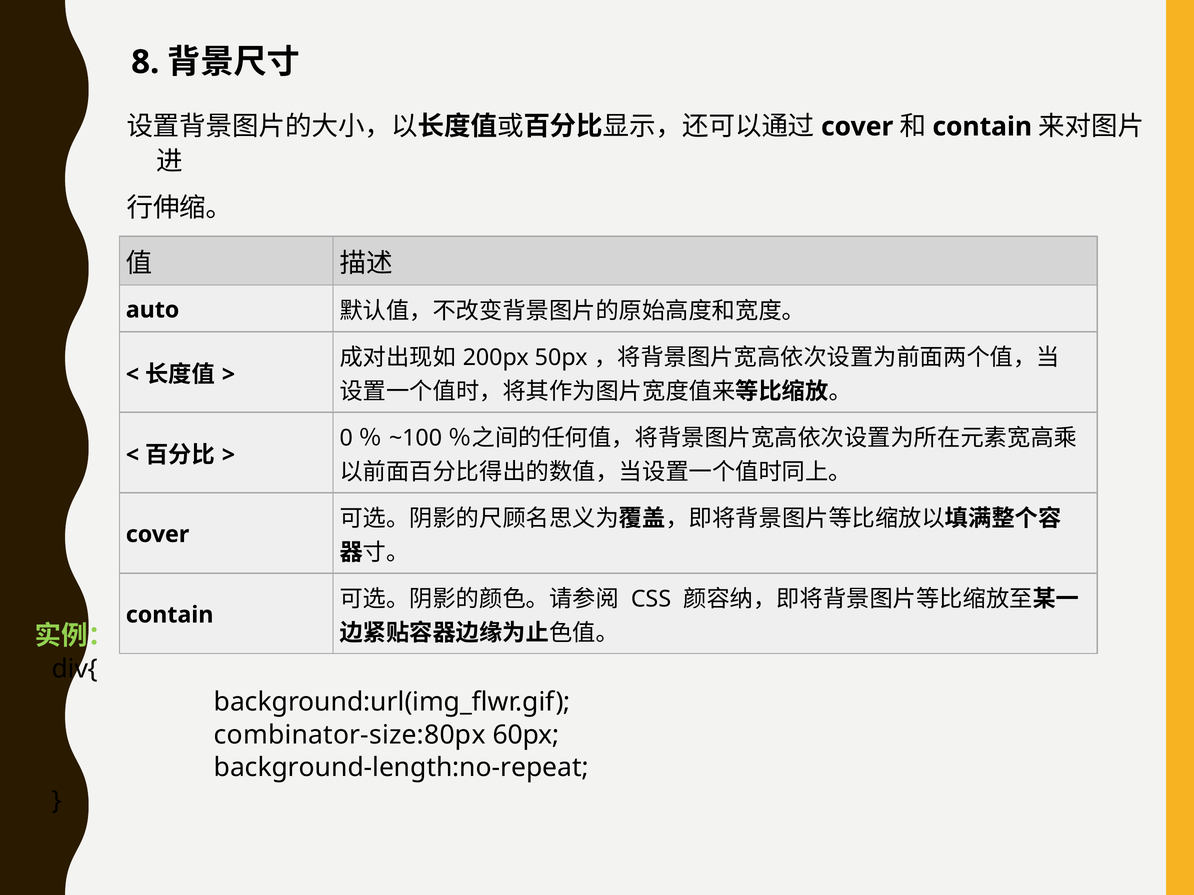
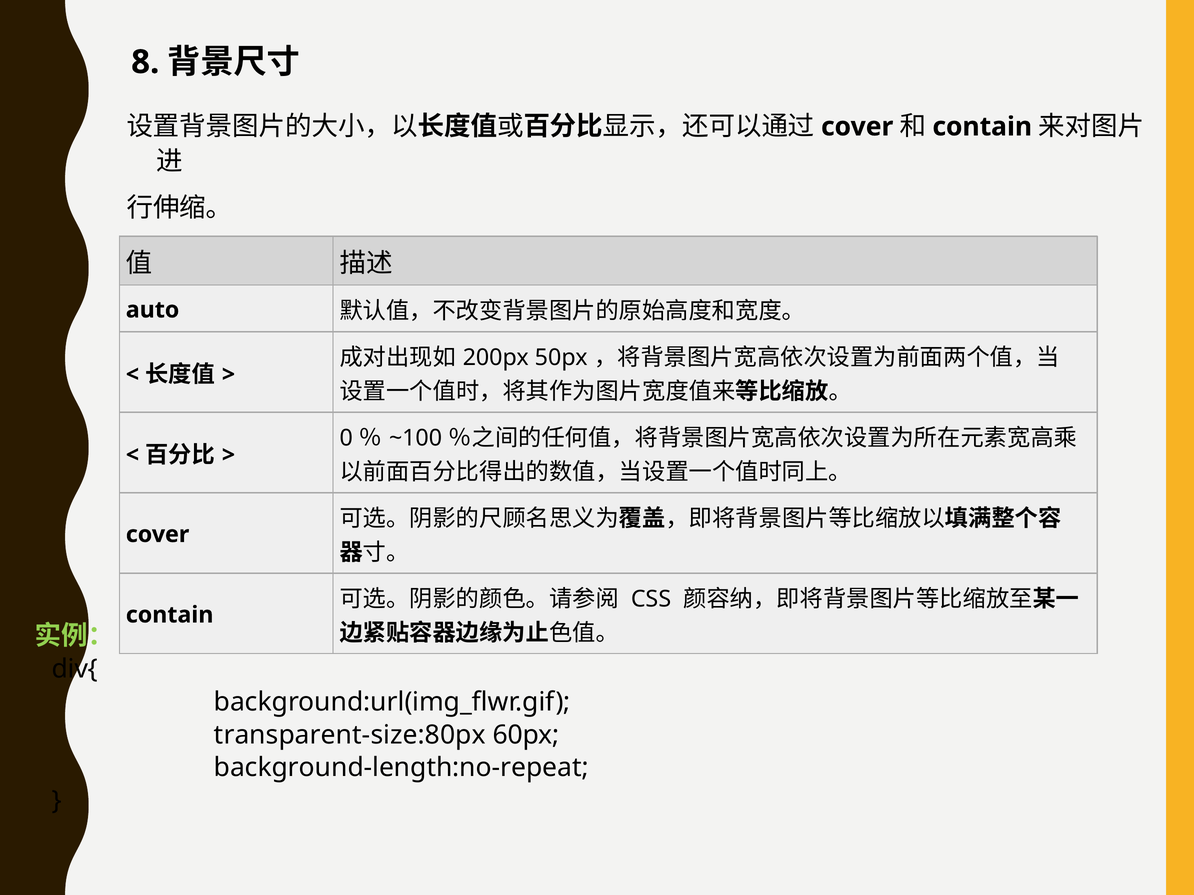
combinator-size:80px: combinator-size:80px -> transparent-size:80px
